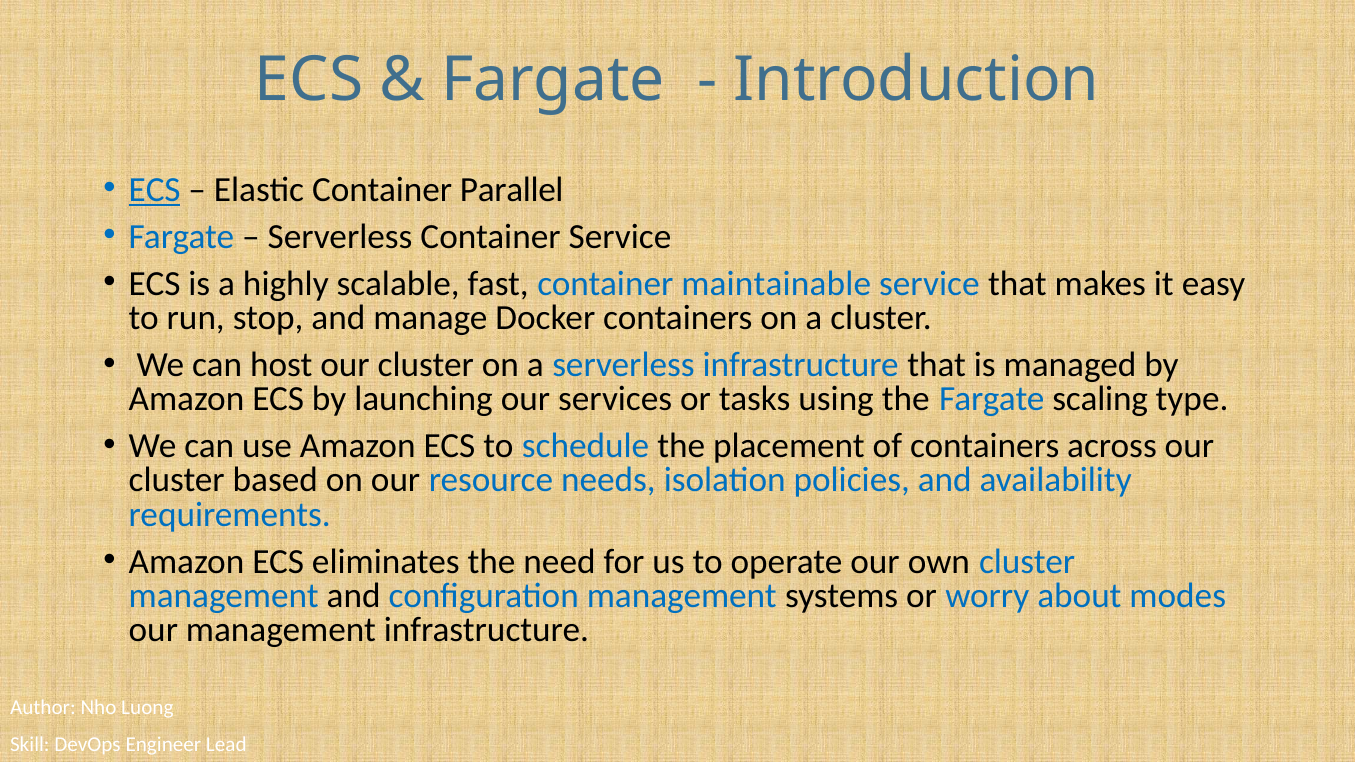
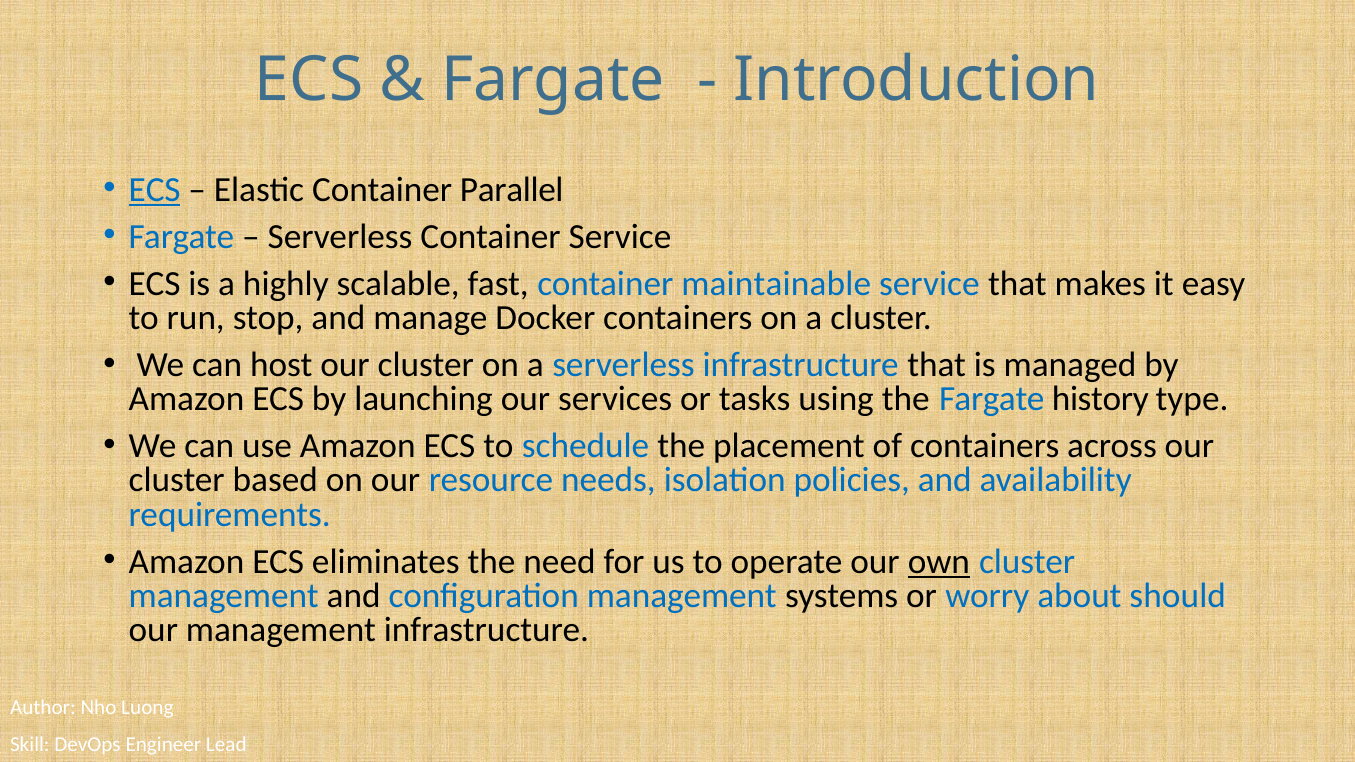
scaling: scaling -> history
own underline: none -> present
modes: modes -> should
